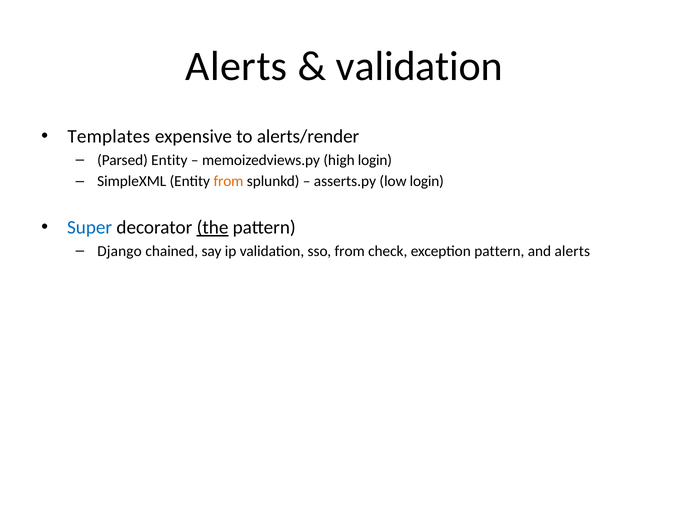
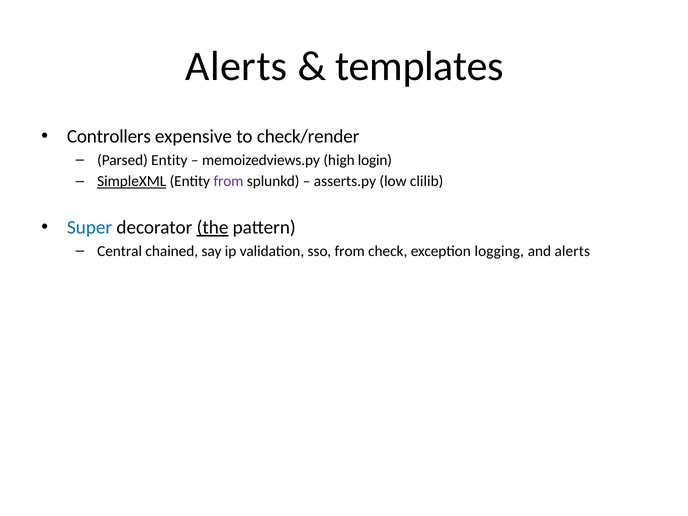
validation at (419, 67): validation -> templates
Templates: Templates -> Controllers
alerts/render: alerts/render -> check/render
SimpleXML underline: none -> present
from at (228, 181) colour: orange -> purple
low login: login -> clilib
Django: Django -> Central
exception pattern: pattern -> logging
